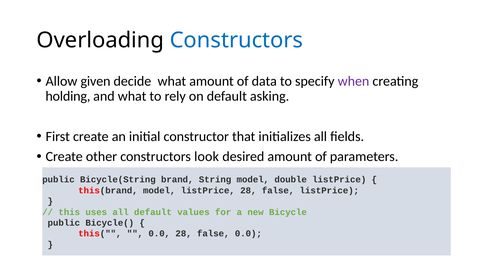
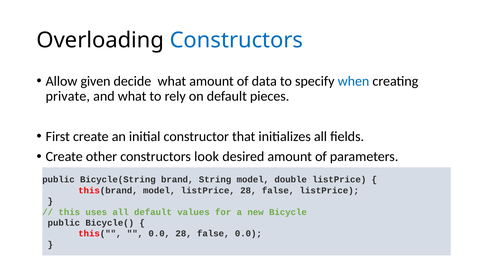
when colour: purple -> blue
holding: holding -> private
asking: asking -> pieces
